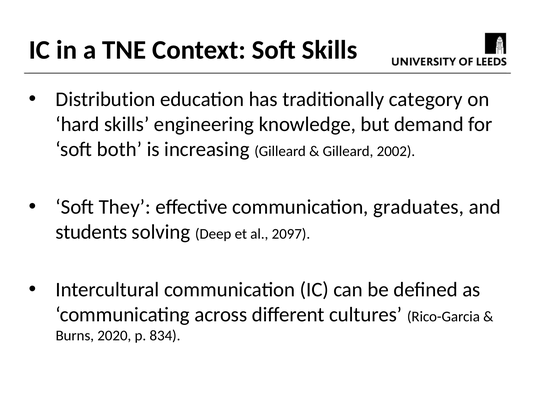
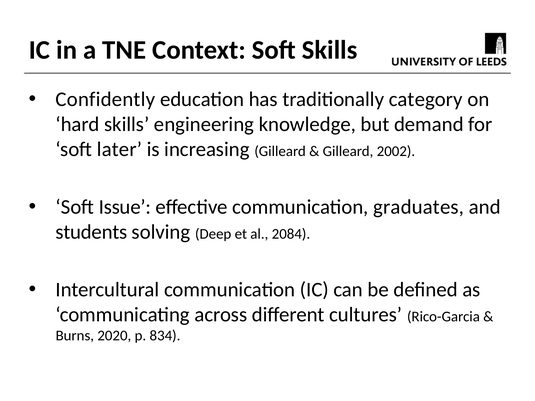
Distribution: Distribution -> Confidently
both: both -> later
They: They -> Issue
2097: 2097 -> 2084
